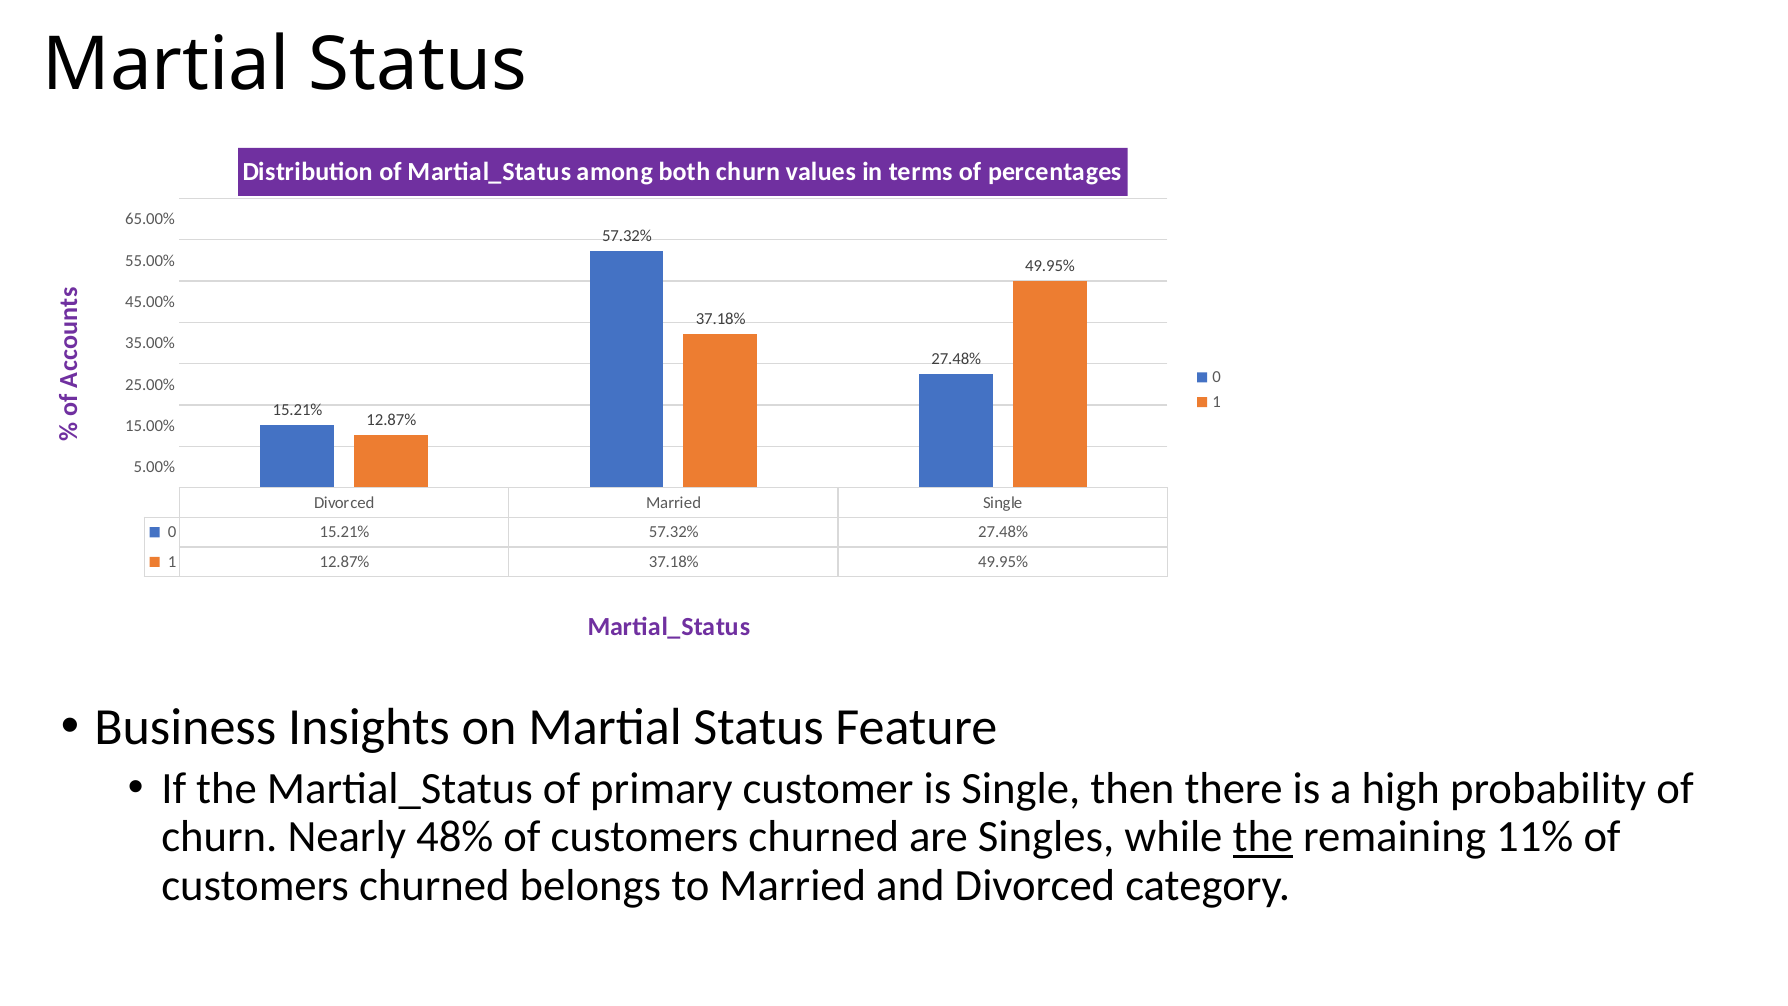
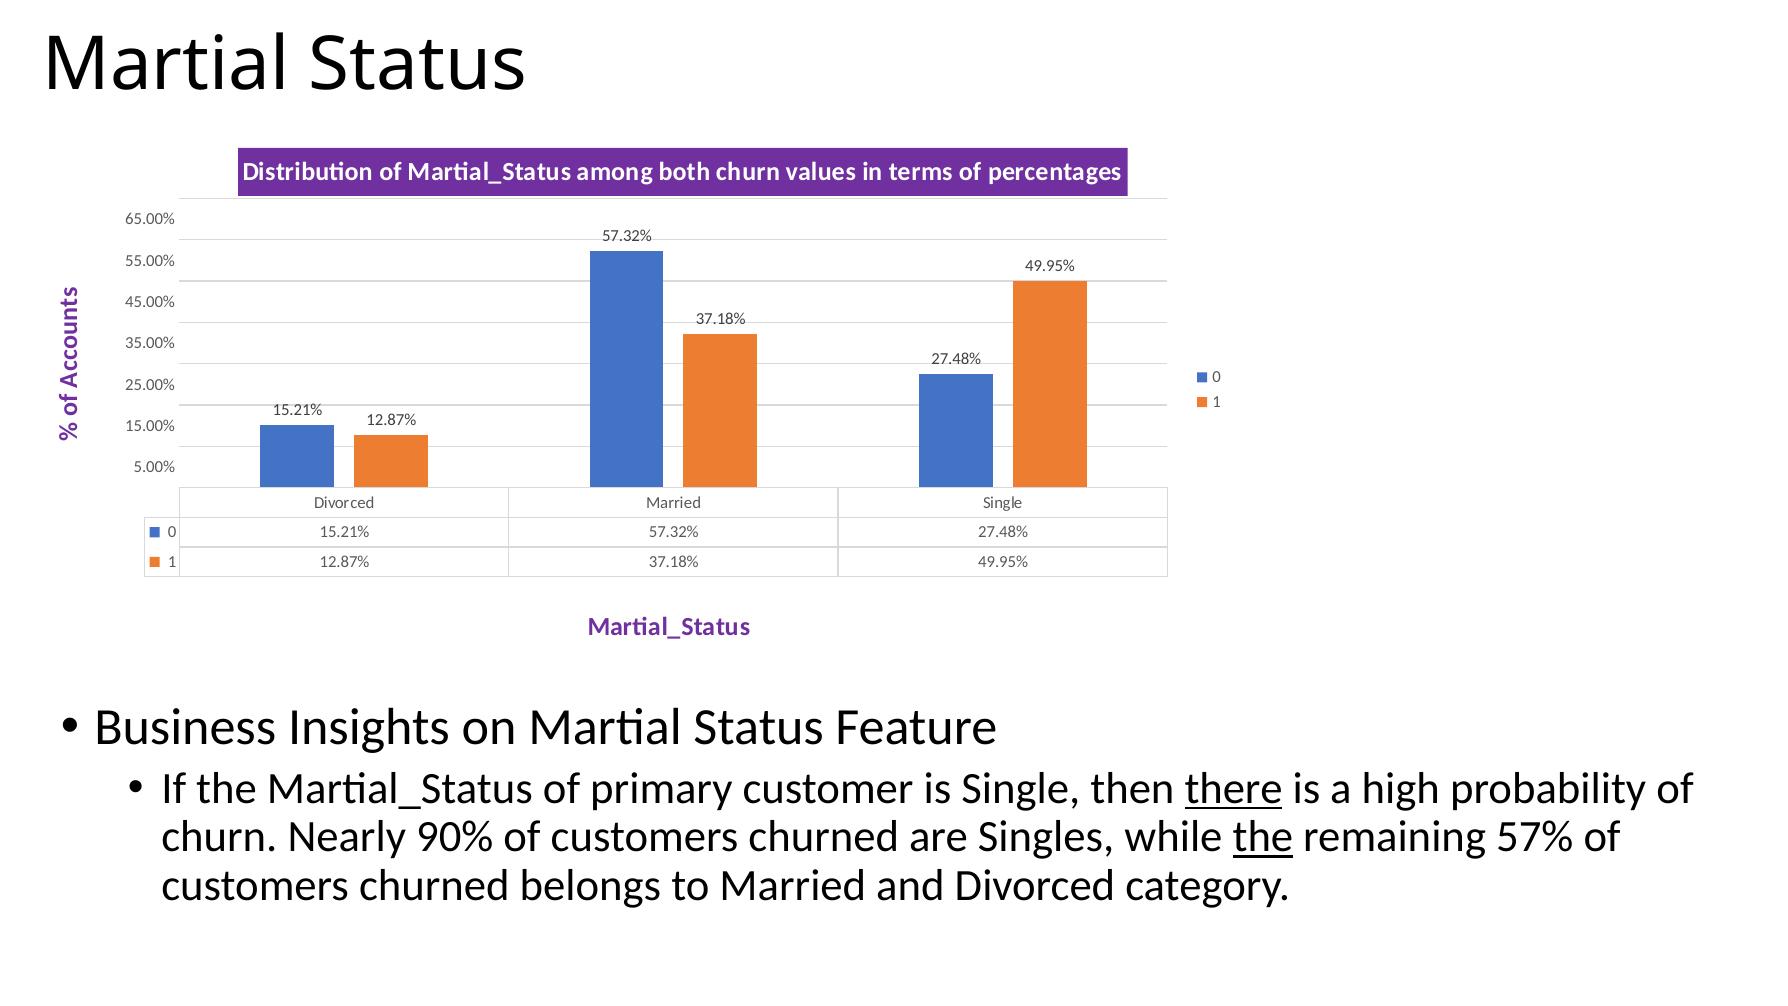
there underline: none -> present
48%: 48% -> 90%
11%: 11% -> 57%
